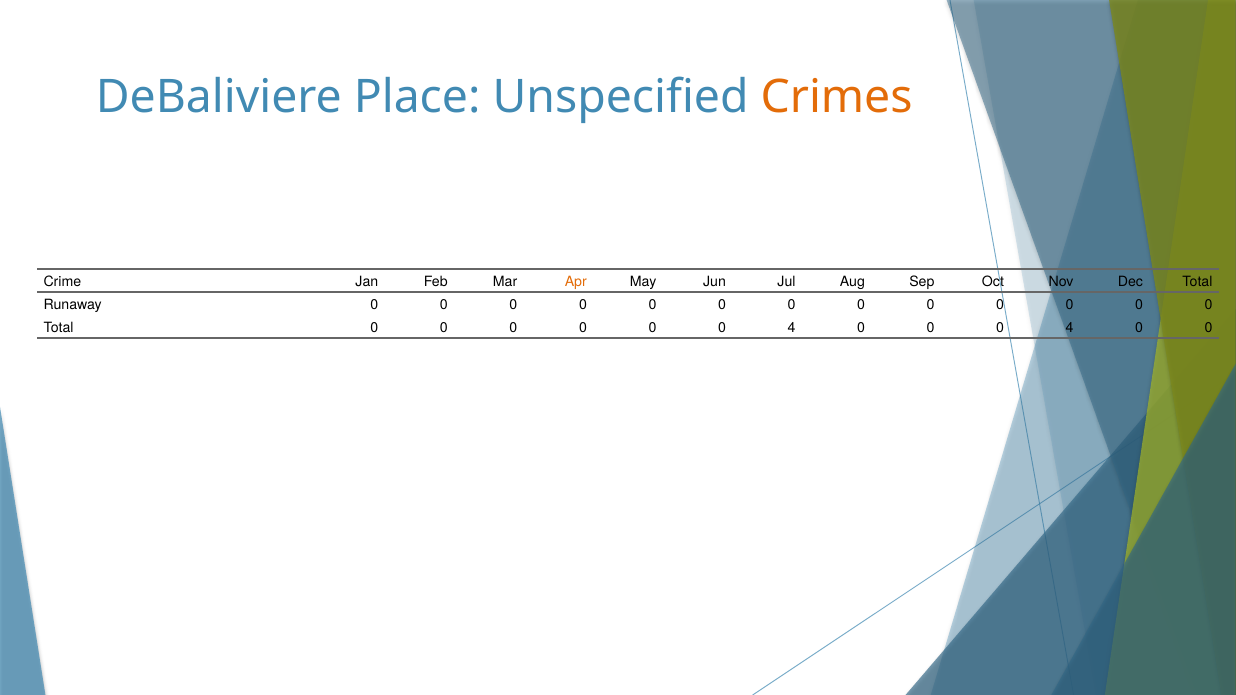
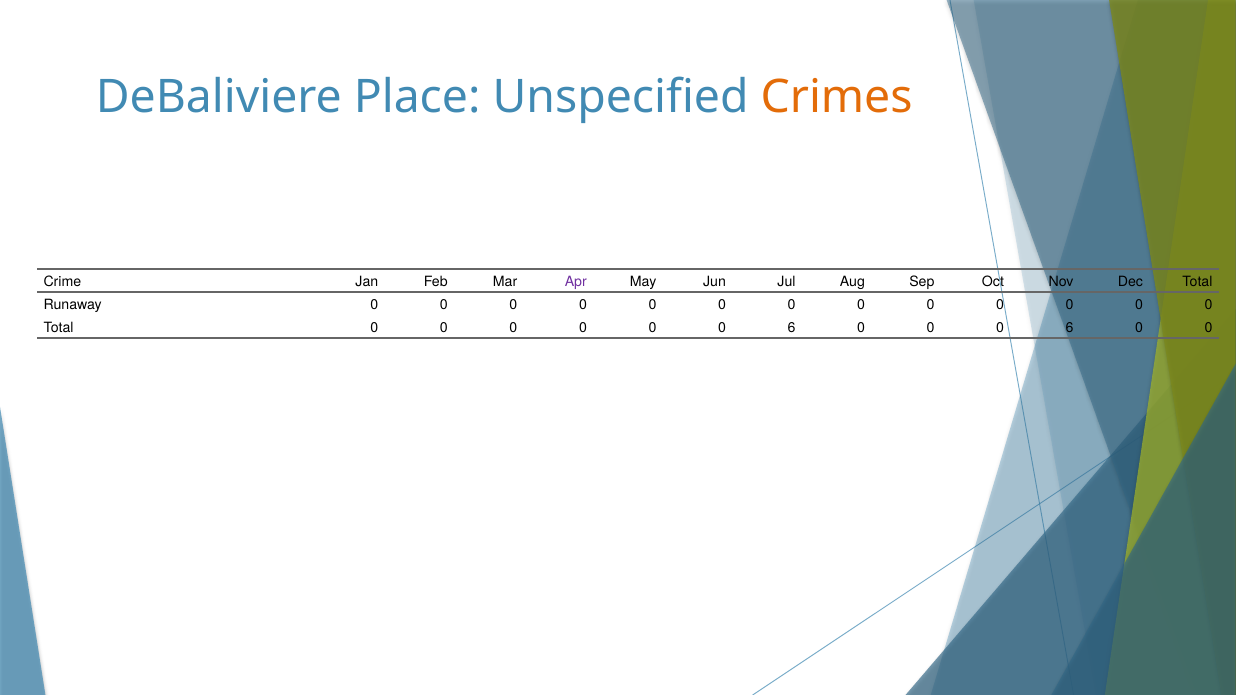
Apr colour: orange -> purple
4 at (792, 328): 4 -> 6
4 at (1070, 328): 4 -> 6
